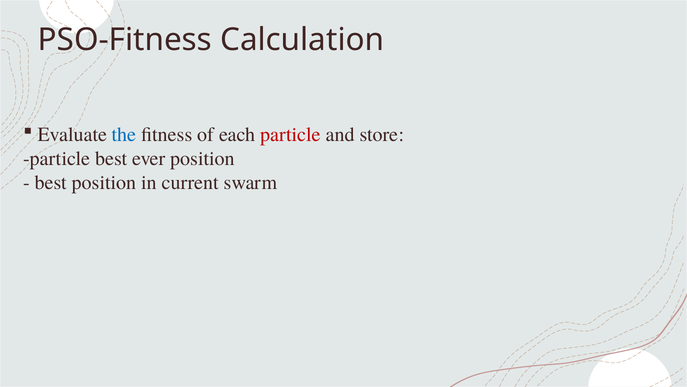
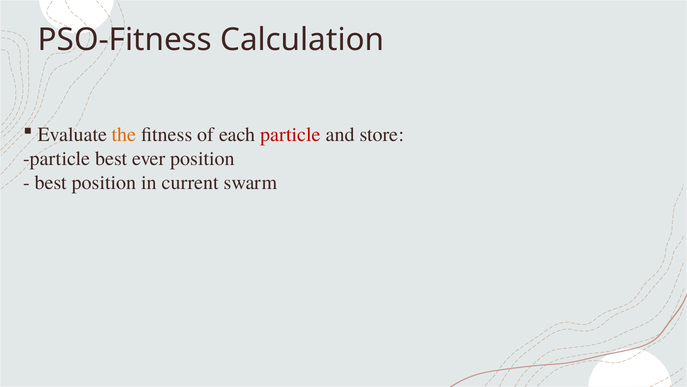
the colour: blue -> orange
